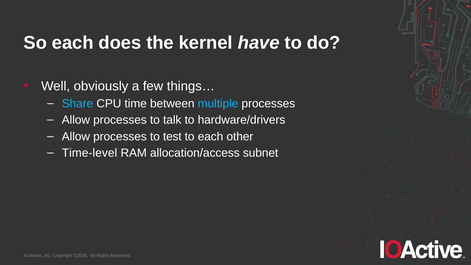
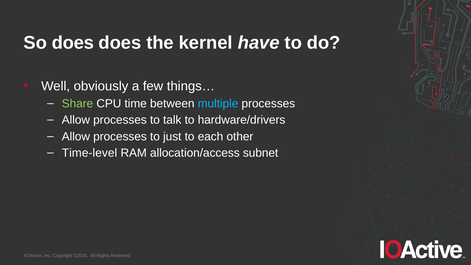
So each: each -> does
Share colour: light blue -> light green
test: test -> just
